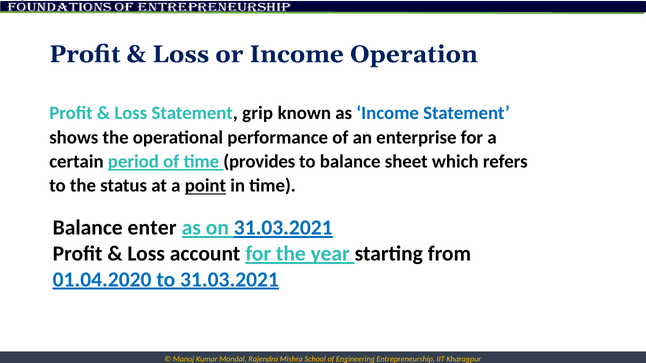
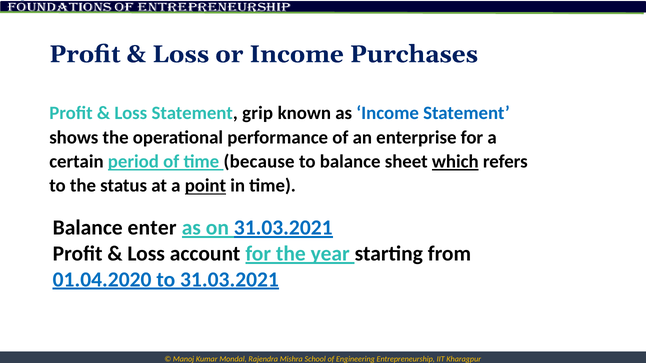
Operation: Operation -> Purchases
provides: provides -> because
which underline: none -> present
